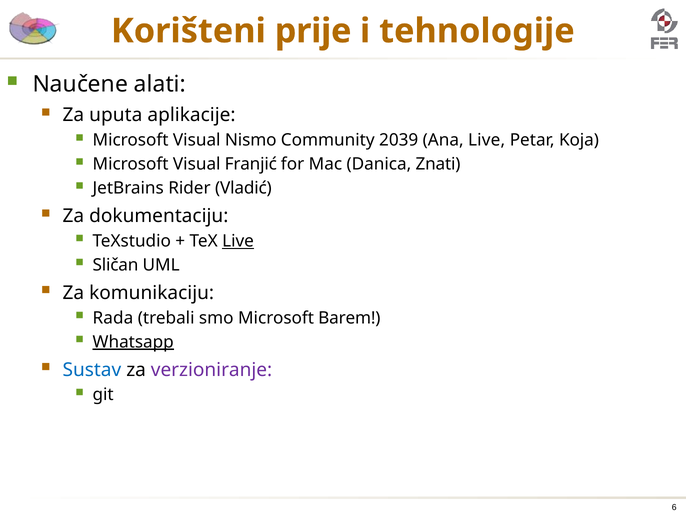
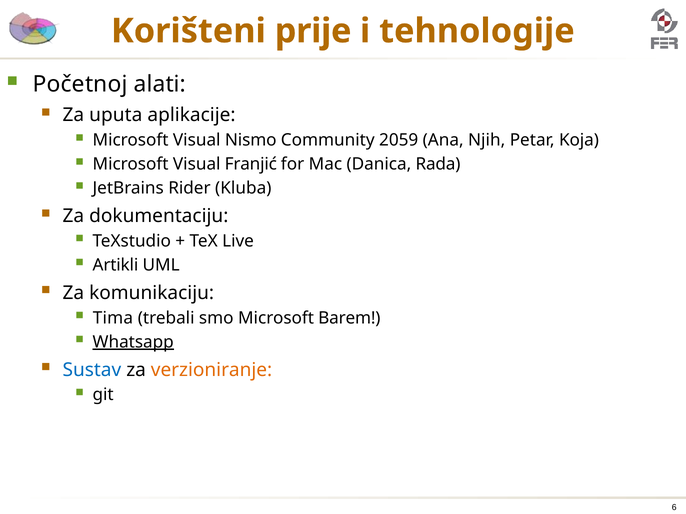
Naučene: Naučene -> Početnoj
2039: 2039 -> 2059
Ana Live: Live -> Njih
Znati: Znati -> Rada
Vladić: Vladić -> Kluba
Live at (238, 241) underline: present -> none
Sličan: Sličan -> Artikli
Rada: Rada -> Tima
verzioniranje colour: purple -> orange
